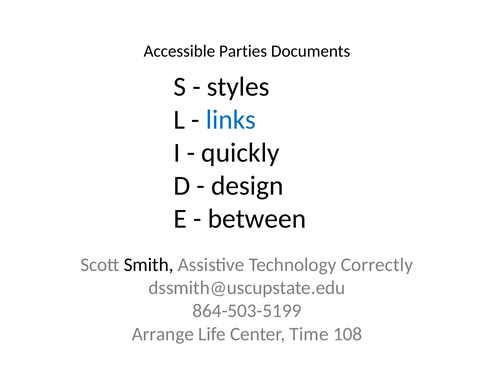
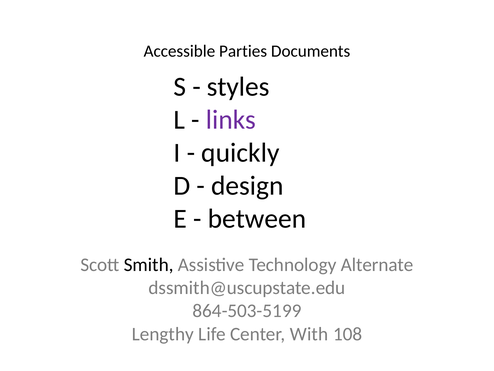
links colour: blue -> purple
Correctly: Correctly -> Alternate
Arrange: Arrange -> Lengthy
Time: Time -> With
